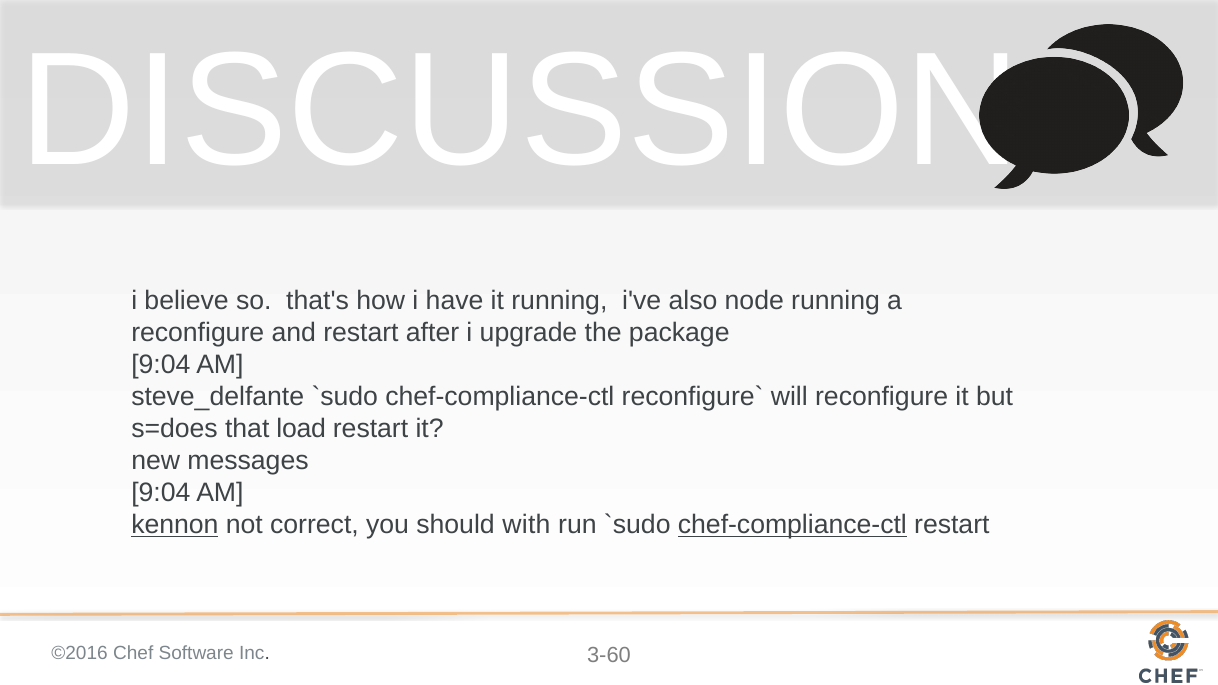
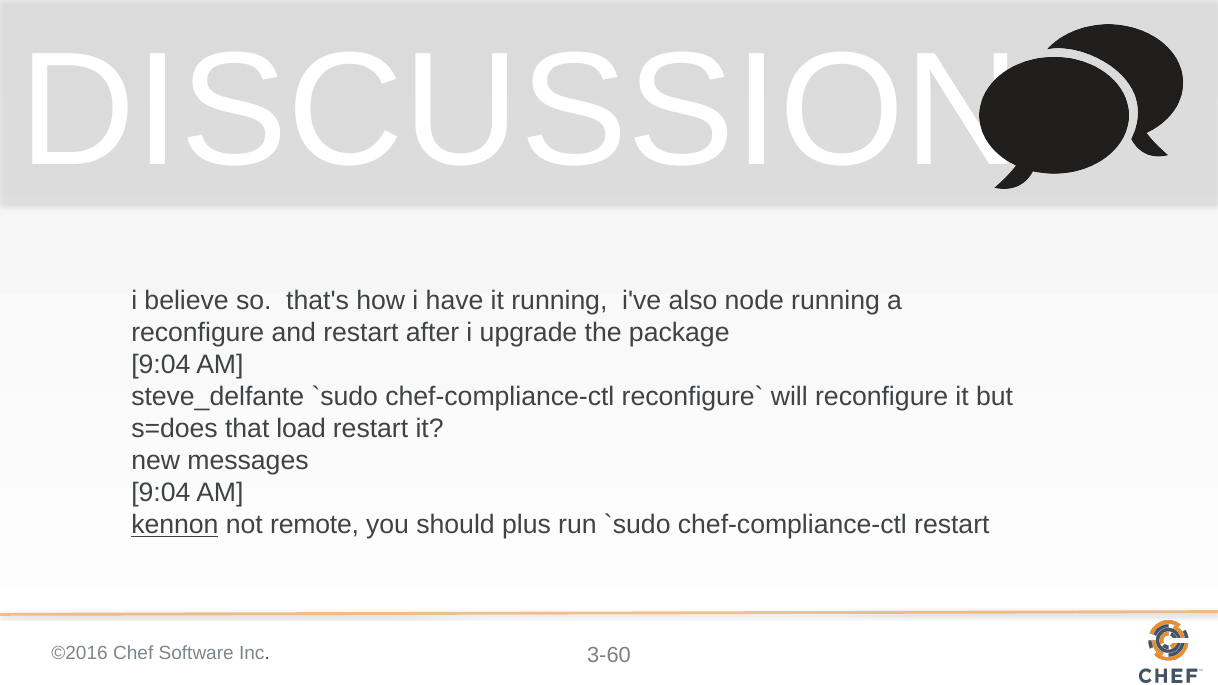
correct: correct -> remote
with: with -> plus
chef-compliance-ctl at (792, 525) underline: present -> none
